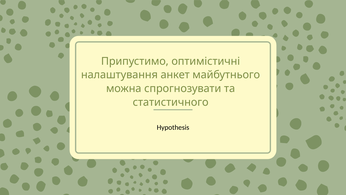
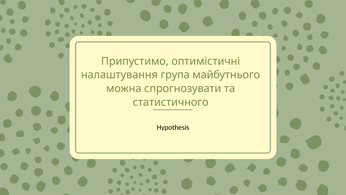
анкет: анкет -> група
